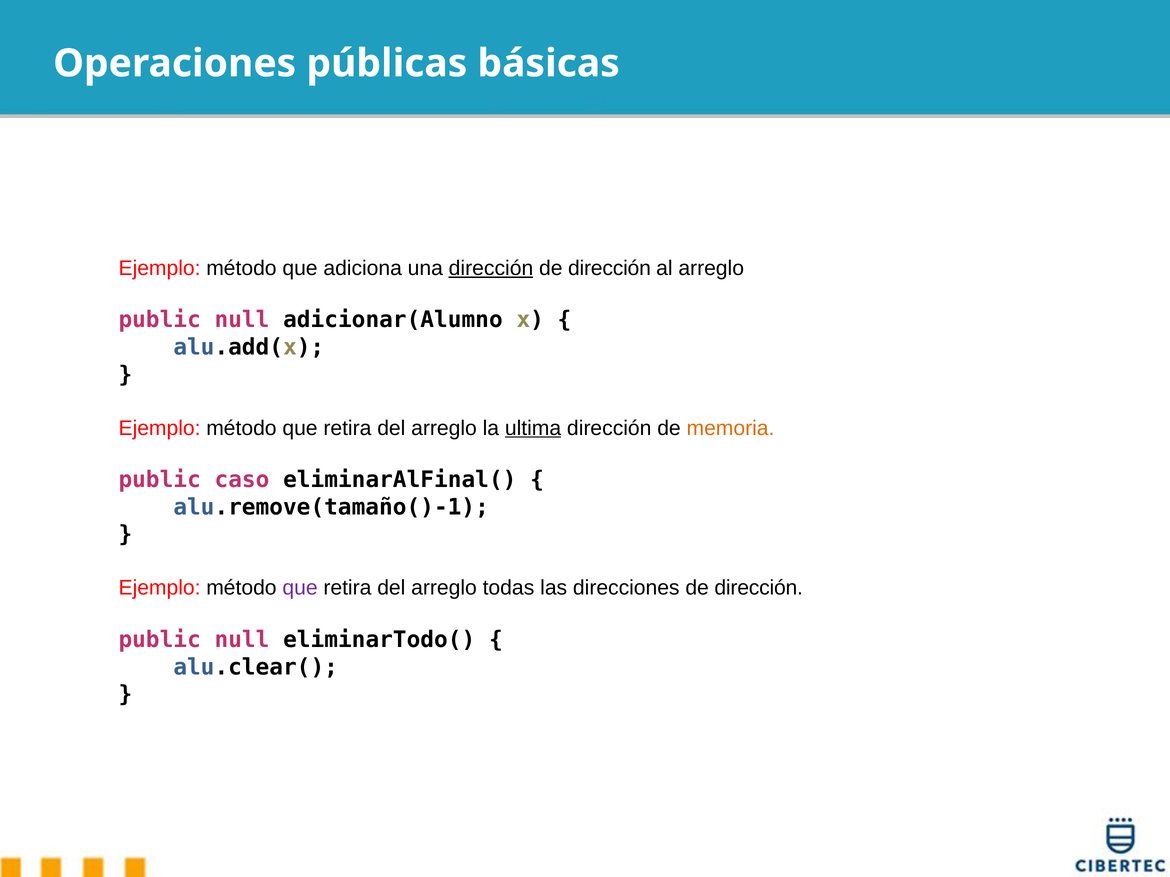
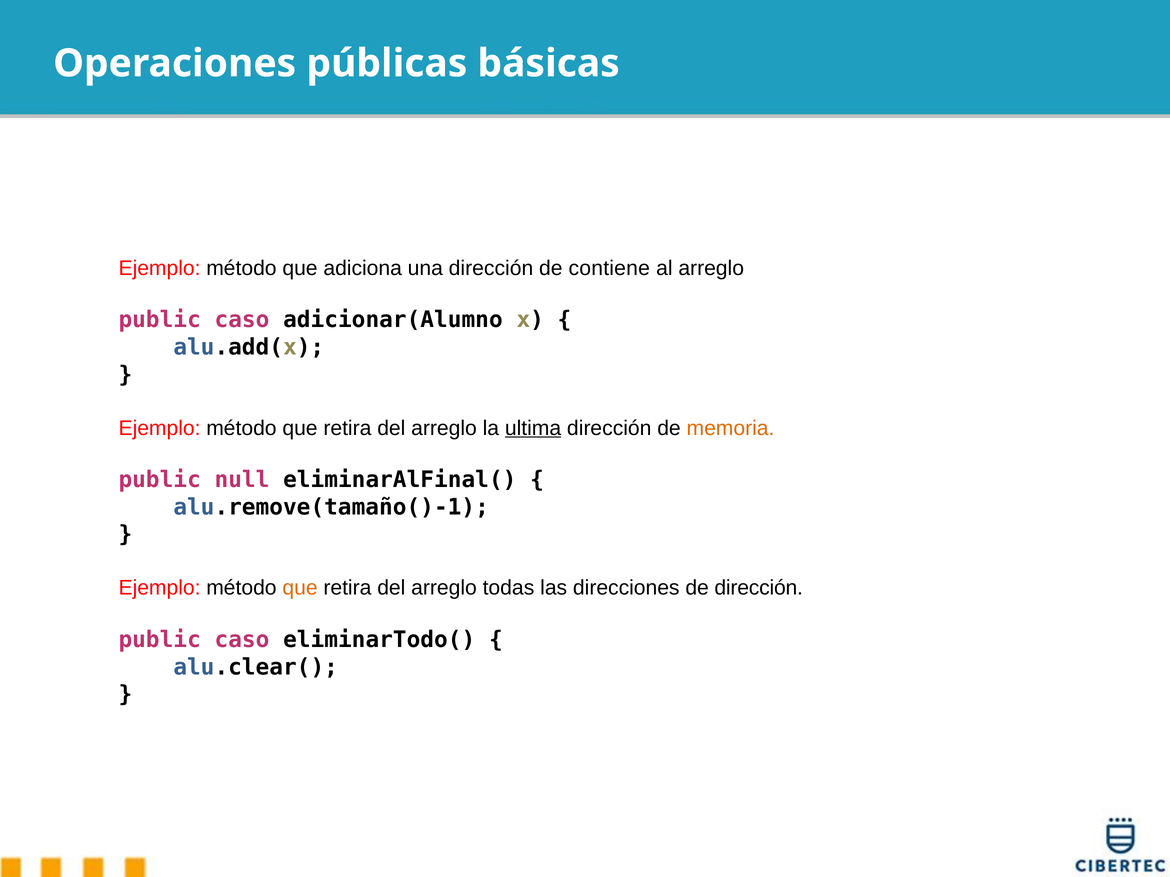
dirección at (491, 268) underline: present -> none
dirección at (609, 268): dirección -> contiene
null at (242, 320): null -> caso
caso: caso -> null
que at (300, 588) colour: purple -> orange
null at (242, 640): null -> caso
